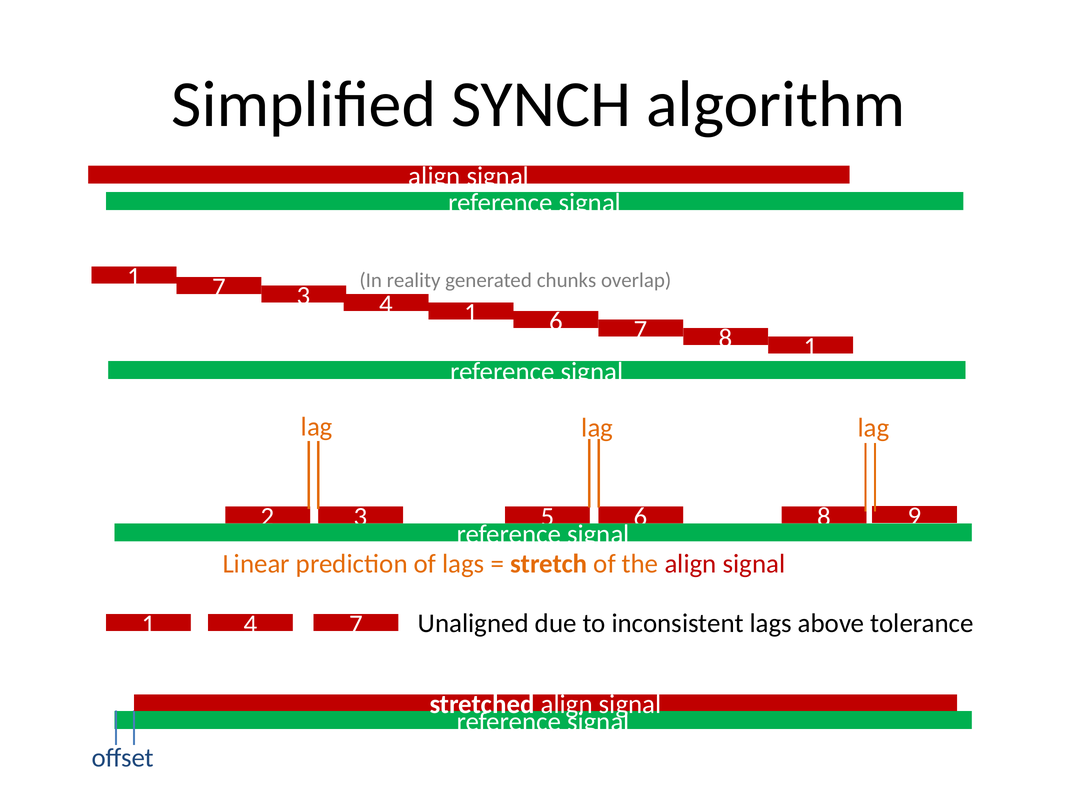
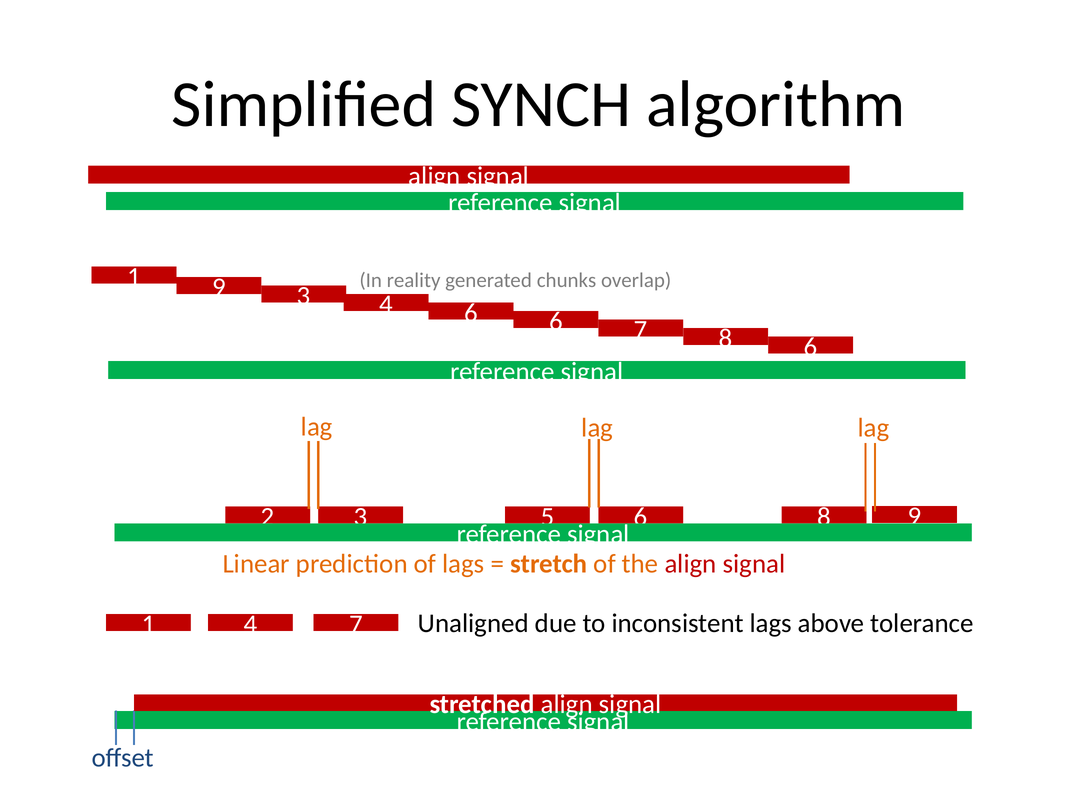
1 7: 7 -> 9
4 1: 1 -> 6
8 1: 1 -> 6
